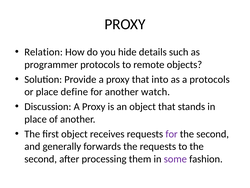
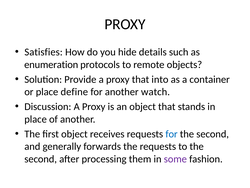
Relation: Relation -> Satisfies
programmer: programmer -> enumeration
a protocols: protocols -> container
for at (172, 134) colour: purple -> blue
